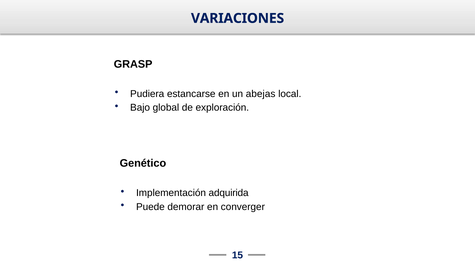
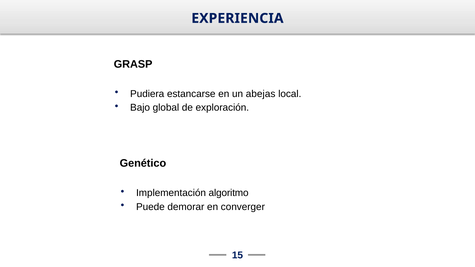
VARIACIONES: VARIACIONES -> EXPERIENCIA
adquirida: adquirida -> algoritmo
